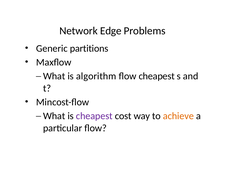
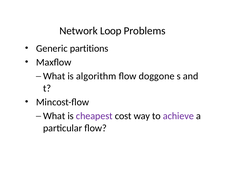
Edge: Edge -> Loop
flow cheapest: cheapest -> doggone
achieve colour: orange -> purple
